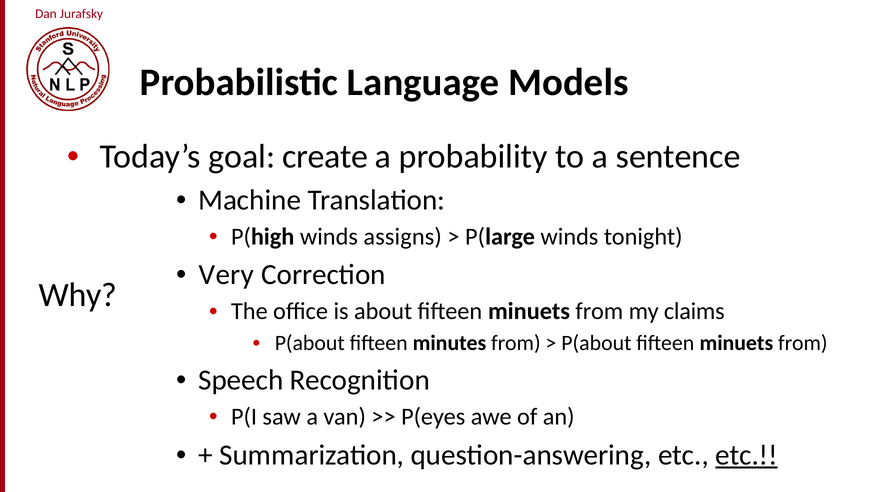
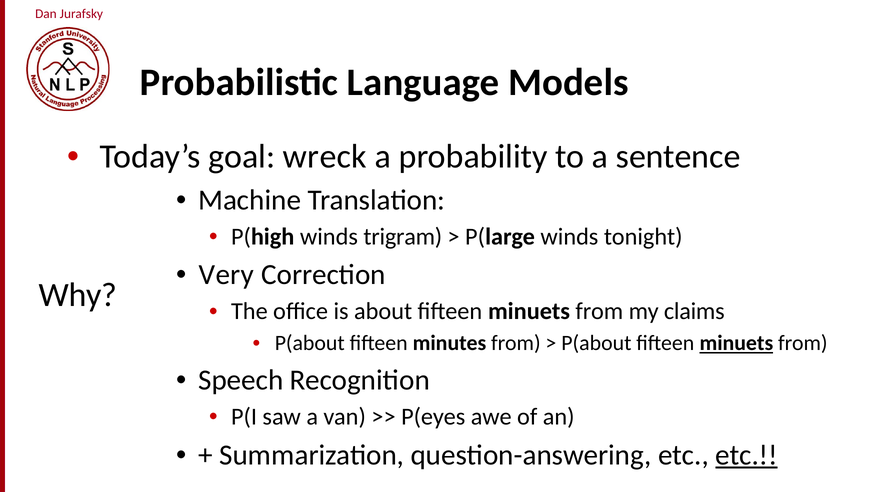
create: create -> wreck
assigns: assigns -> trigram
minuets at (736, 343) underline: none -> present
